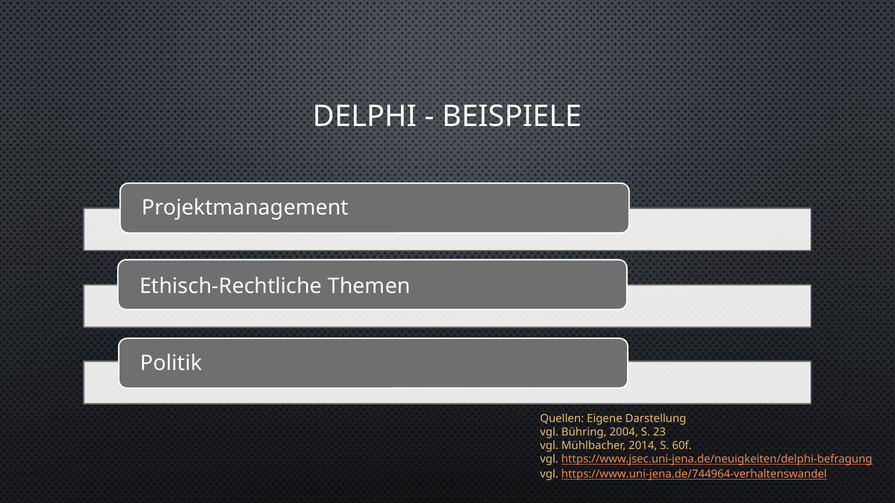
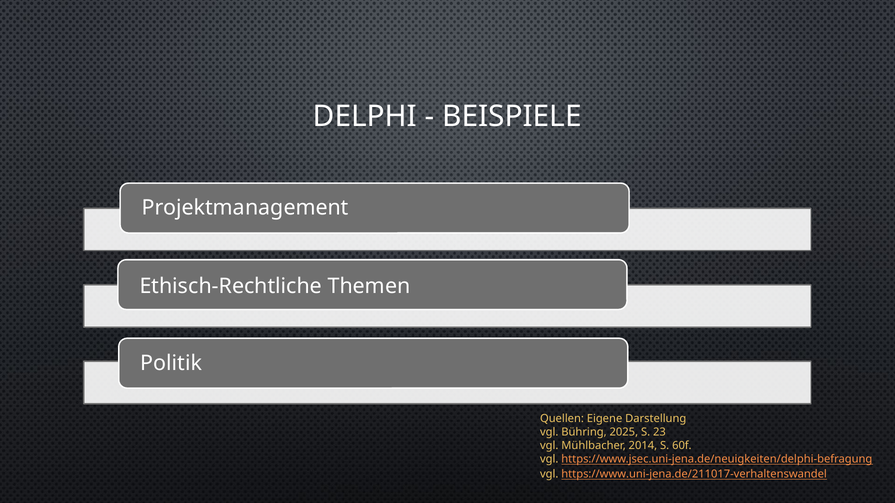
2004: 2004 -> 2025
https://www.uni-jena.de/744964-verhaltenswandel: https://www.uni-jena.de/744964-verhaltenswandel -> https://www.uni-jena.de/211017-verhaltenswandel
